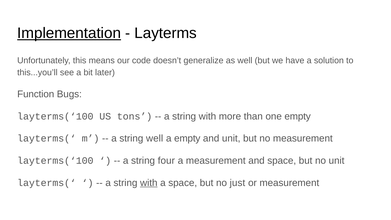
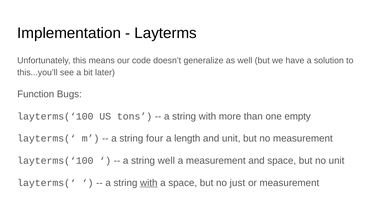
Implementation underline: present -> none
string well: well -> four
a empty: empty -> length
string four: four -> well
